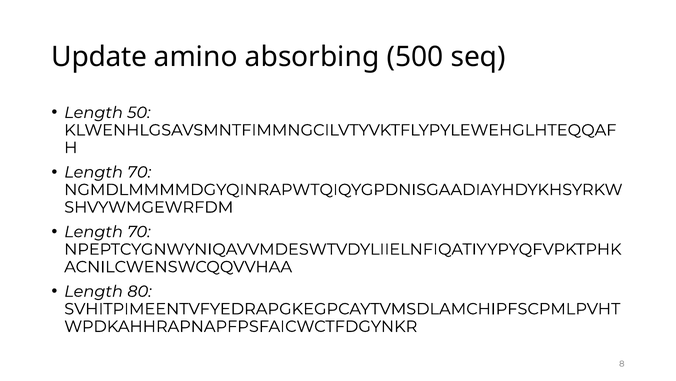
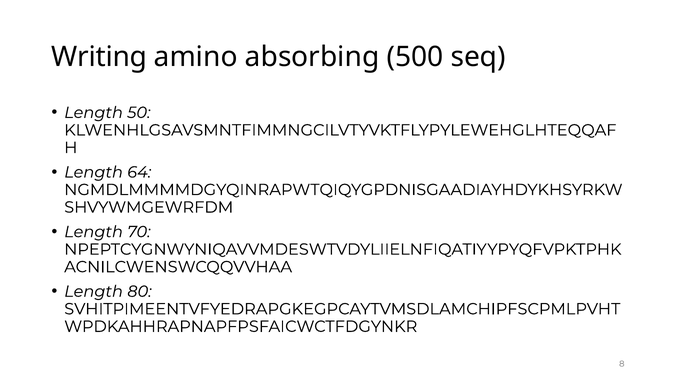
Update: Update -> Writing
70 at (139, 172): 70 -> 64
